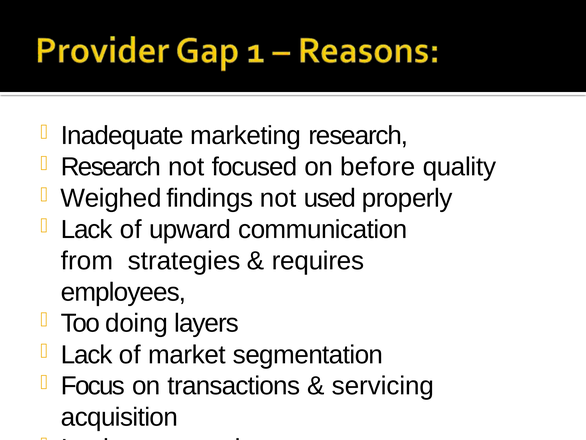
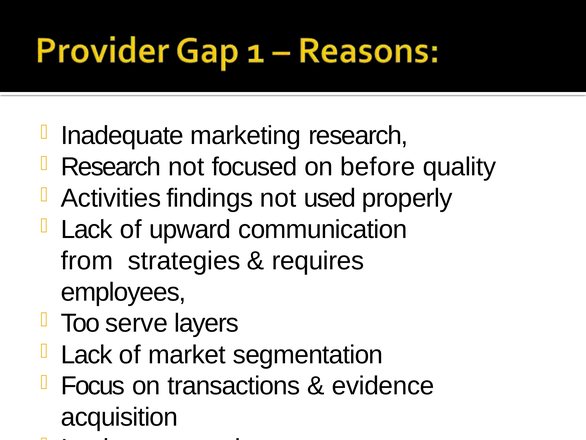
Weighed: Weighed -> Activities
doing: doing -> serve
servicing: servicing -> evidence
